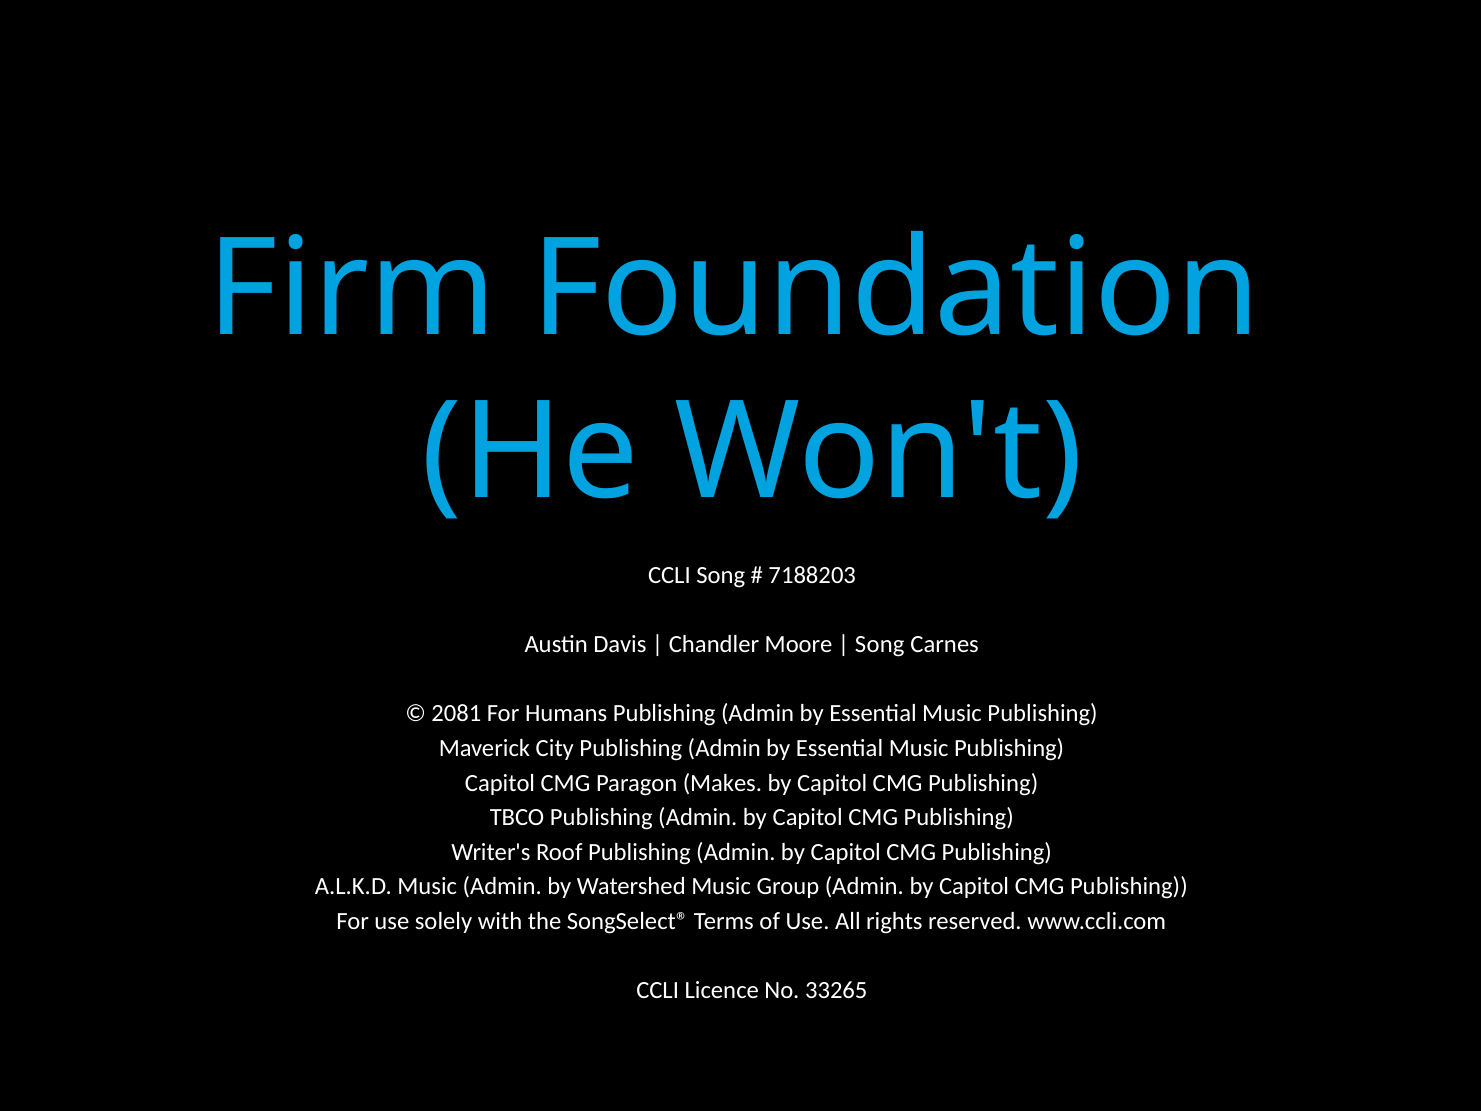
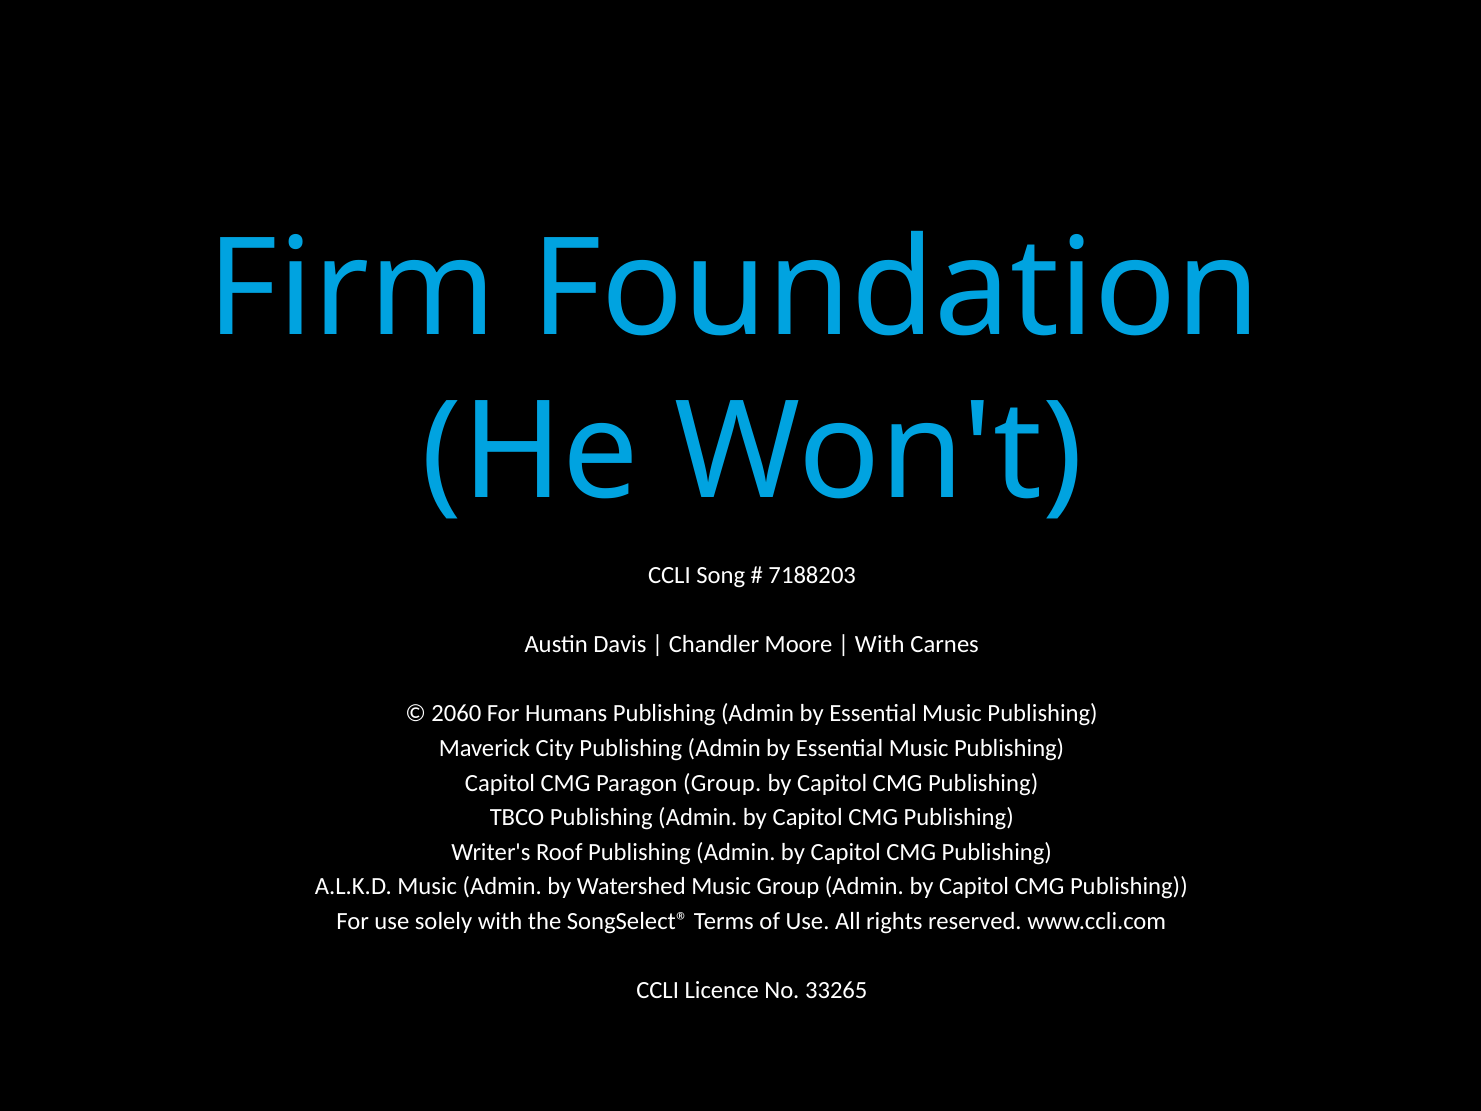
Song at (880, 644): Song -> With
2081: 2081 -> 2060
Paragon Makes: Makes -> Group
